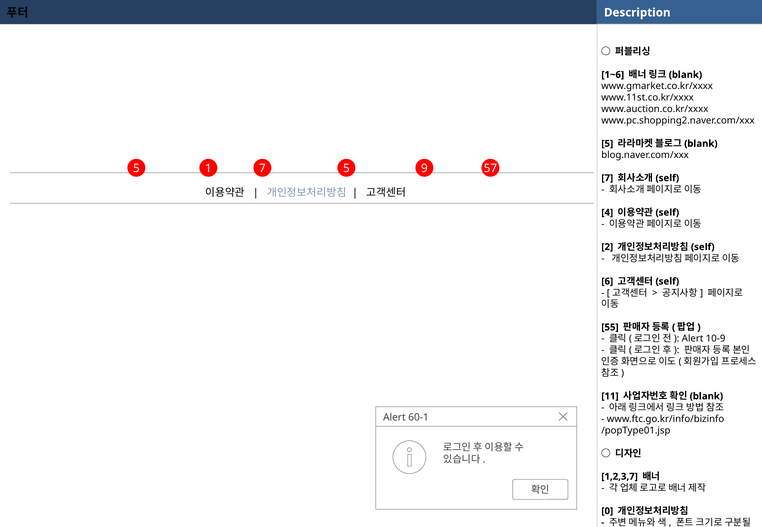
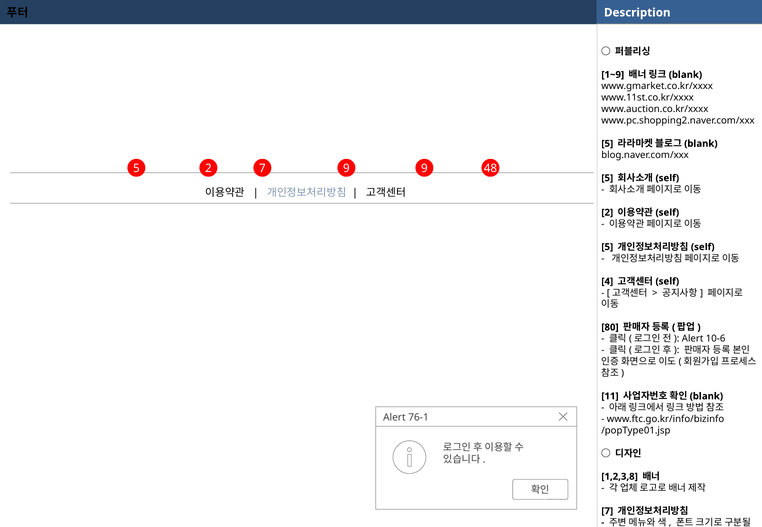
1~6: 1~6 -> 1~9
5 1: 1 -> 2
7 5: 5 -> 9
57: 57 -> 48
7 at (607, 178): 7 -> 5
4 at (607, 213): 4 -> 2
2 at (607, 247): 2 -> 5
6: 6 -> 4
55: 55 -> 80
10-9: 10-9 -> 10-6
60-1: 60-1 -> 76-1
1,2,3,7: 1,2,3,7 -> 1,2,3,8
0 at (607, 511): 0 -> 7
